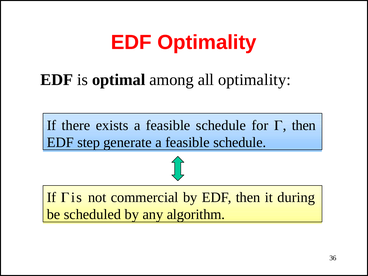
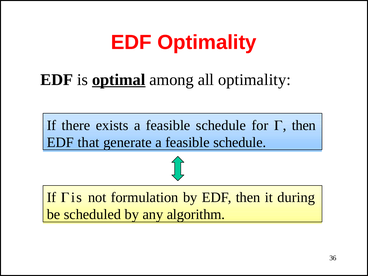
optimal underline: none -> present
step: step -> that
commercial: commercial -> formulation
